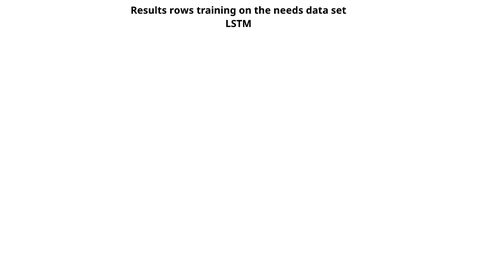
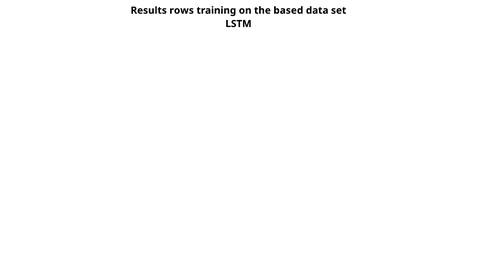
needs: needs -> based
